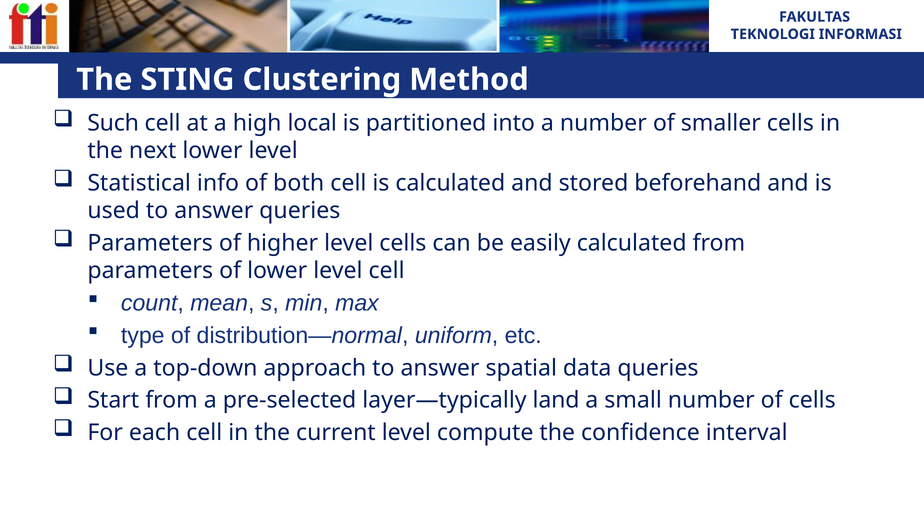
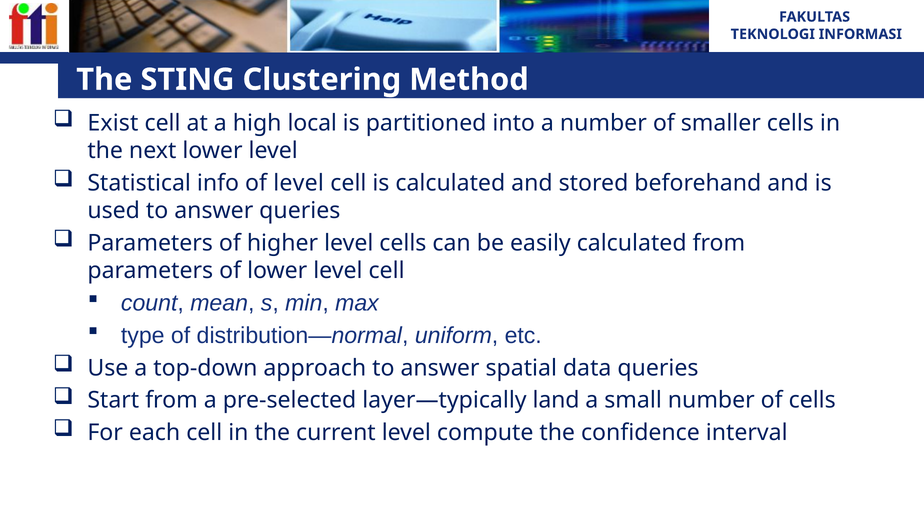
Such: Such -> Exist
of both: both -> level
